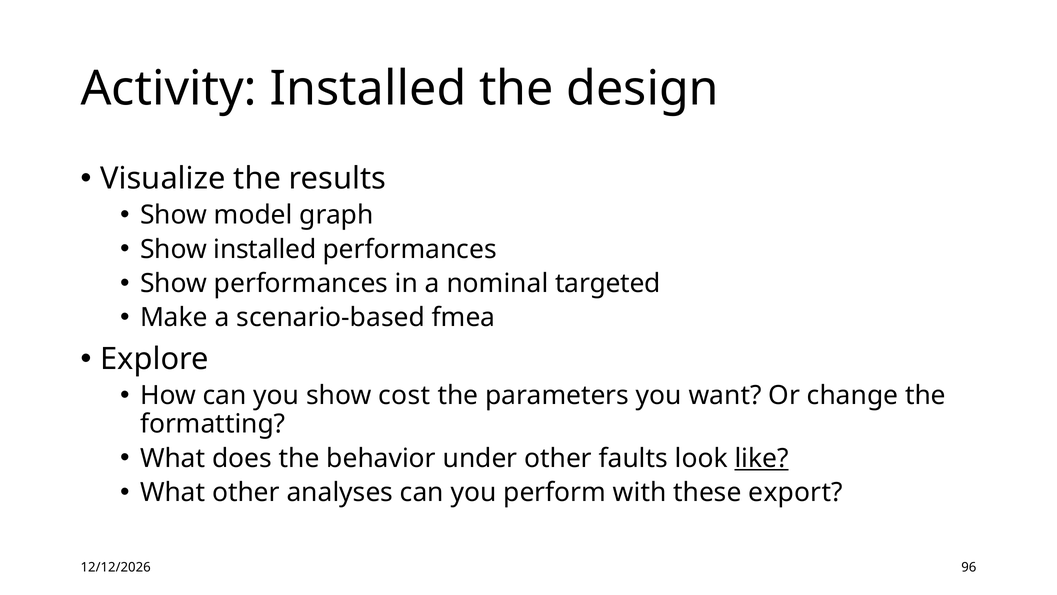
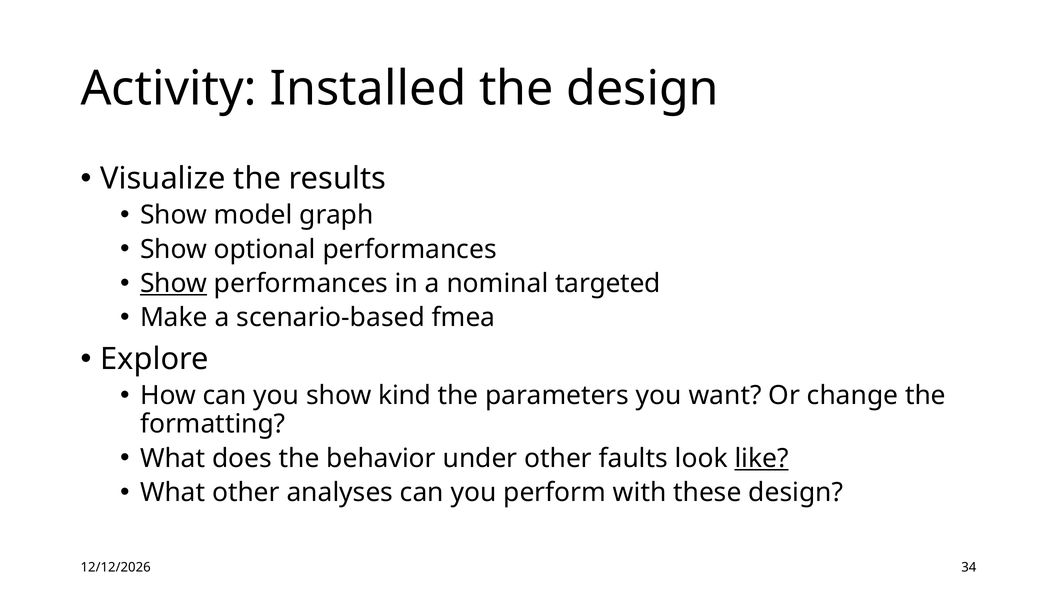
Show installed: installed -> optional
Show at (174, 283) underline: none -> present
cost: cost -> kind
these export: export -> design
96: 96 -> 34
